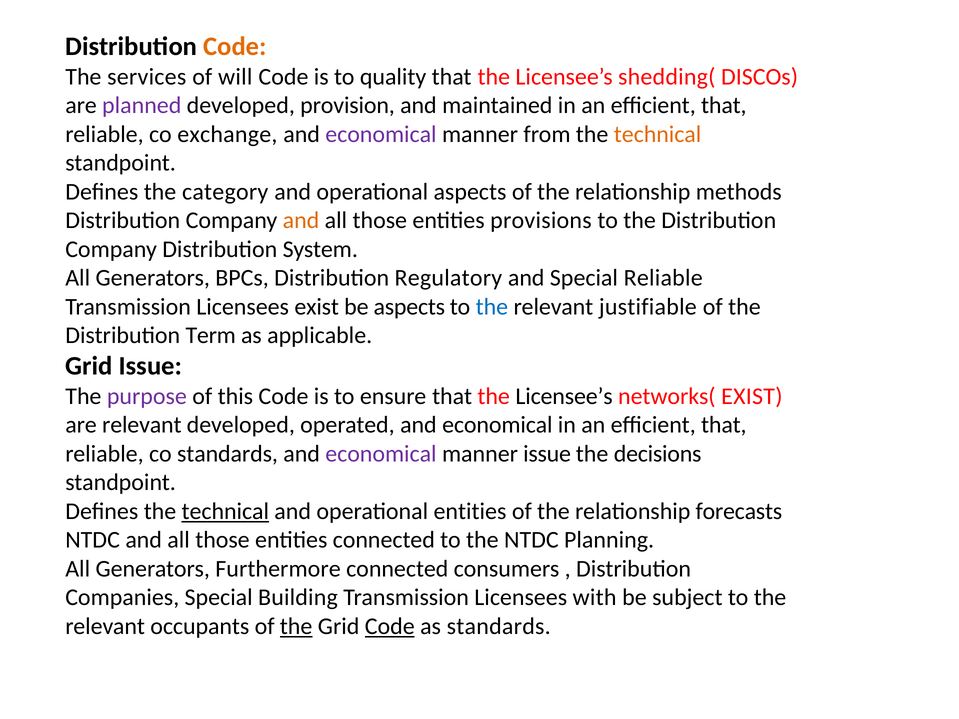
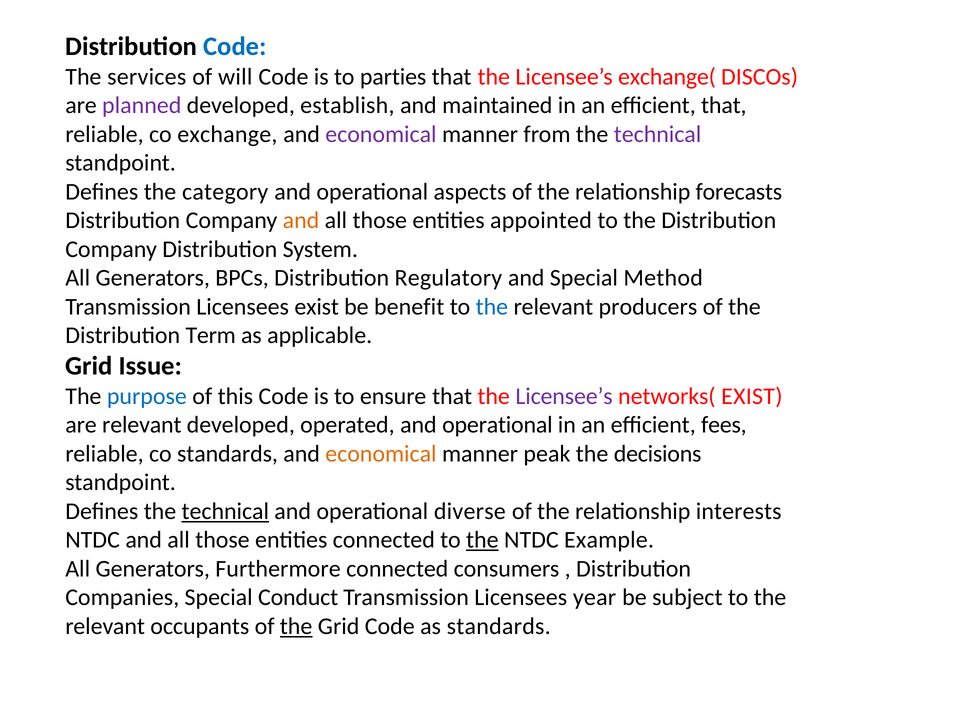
Code at (235, 47) colour: orange -> blue
quality: quality -> parties
shedding(: shedding( -> exchange(
provision: provision -> establish
technical at (658, 134) colour: orange -> purple
methods: methods -> forecasts
provisions: provisions -> appointed
Special Reliable: Reliable -> Method
be aspects: aspects -> benefit
justifiable: justifiable -> producers
purpose colour: purple -> blue
Licensee’s at (564, 396) colour: black -> purple
operated and economical: economical -> operational
that at (724, 425): that -> fees
economical at (381, 454) colour: purple -> orange
manner issue: issue -> peak
operational entities: entities -> diverse
forecasts: forecasts -> interests
the at (482, 540) underline: none -> present
Planning: Planning -> Example
Building: Building -> Conduct
with: with -> year
Code at (390, 627) underline: present -> none
